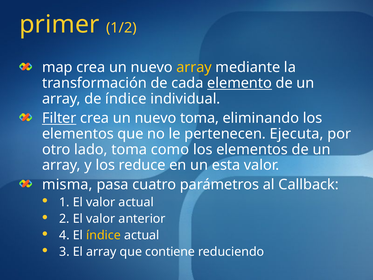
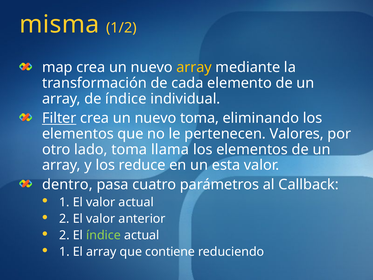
primer: primer -> misma
elemento underline: present -> none
Ejecuta: Ejecuta -> Valores
como: como -> llama
misma: misma -> dentro
4 at (64, 235): 4 -> 2
índice at (103, 235) colour: yellow -> light green
3 at (64, 252): 3 -> 1
